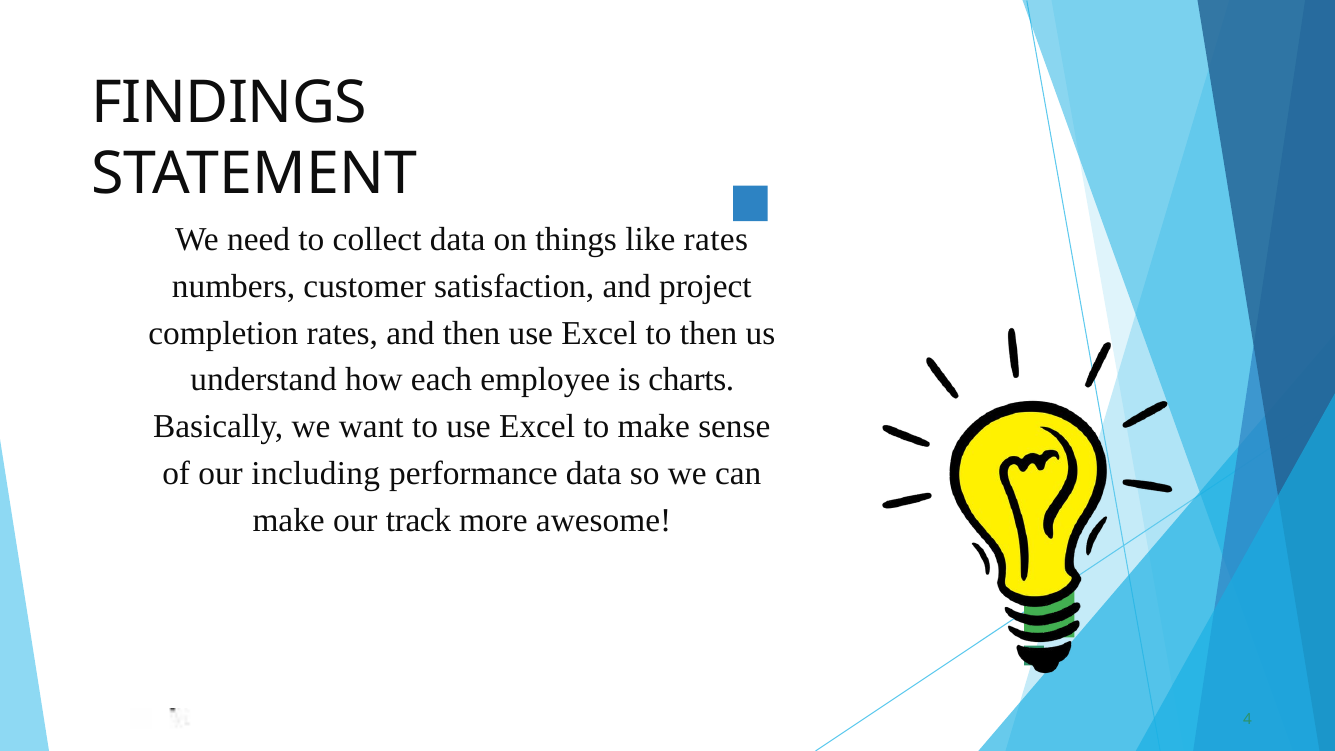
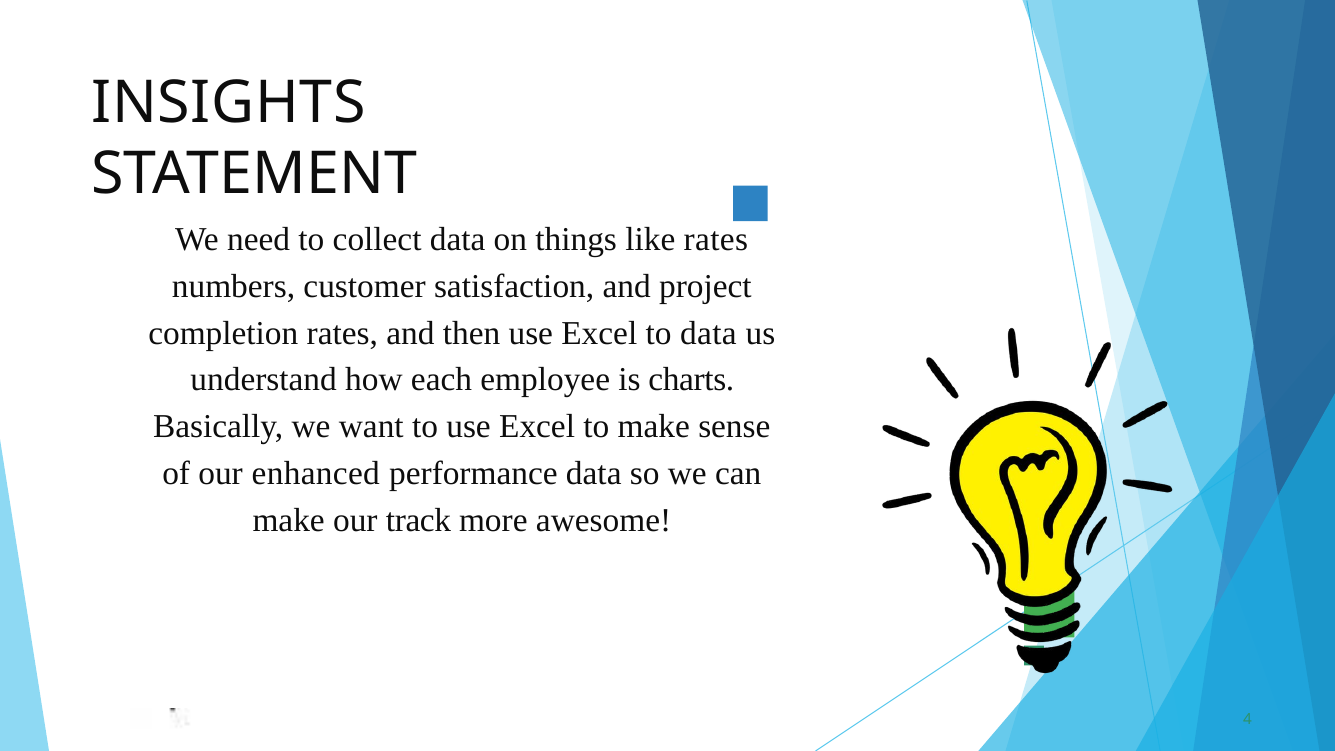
FINDINGS: FINDINGS -> INSIGHTS
to then: then -> data
including: including -> enhanced
